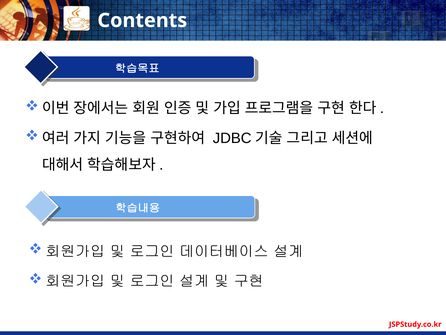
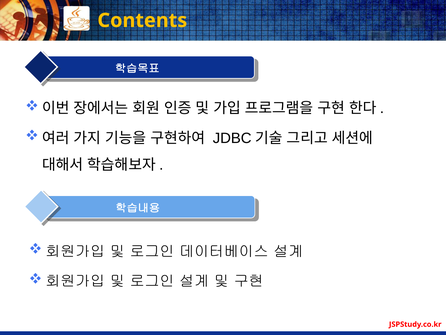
Contents colour: white -> yellow
